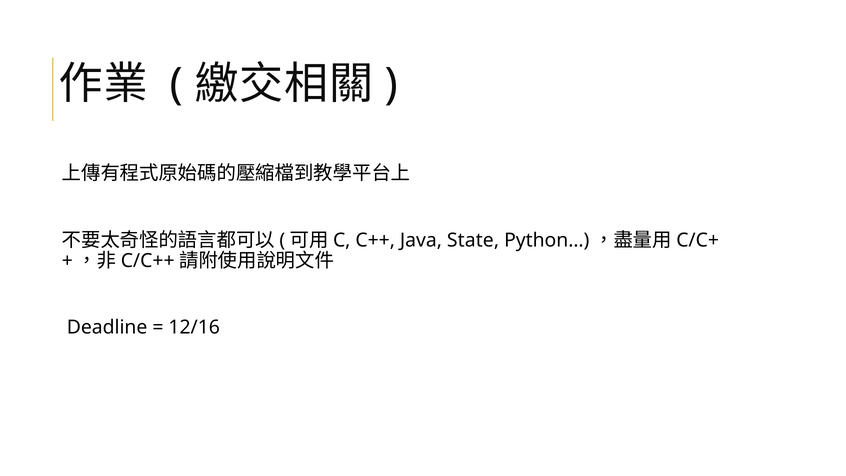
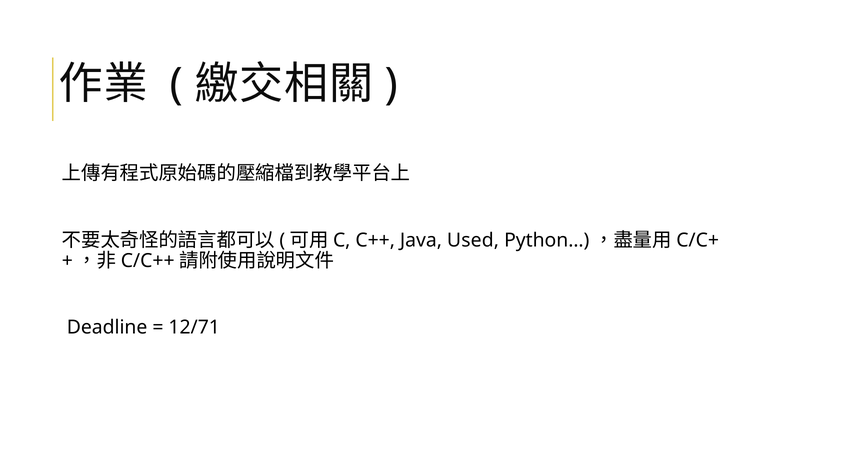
State: State -> Used
12/16: 12/16 -> 12/71
